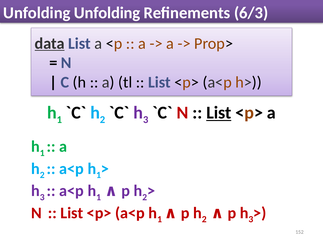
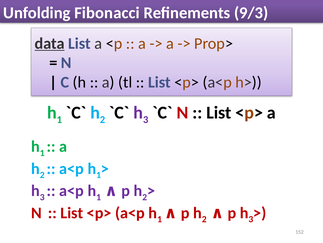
Unfolding Unfolding: Unfolding -> Fibonacci
6/3: 6/3 -> 9/3
List at (219, 112) underline: present -> none
